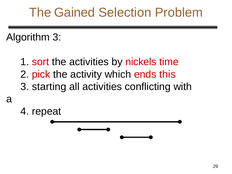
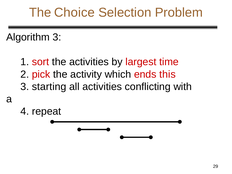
Gained: Gained -> Choice
nickels: nickels -> largest
